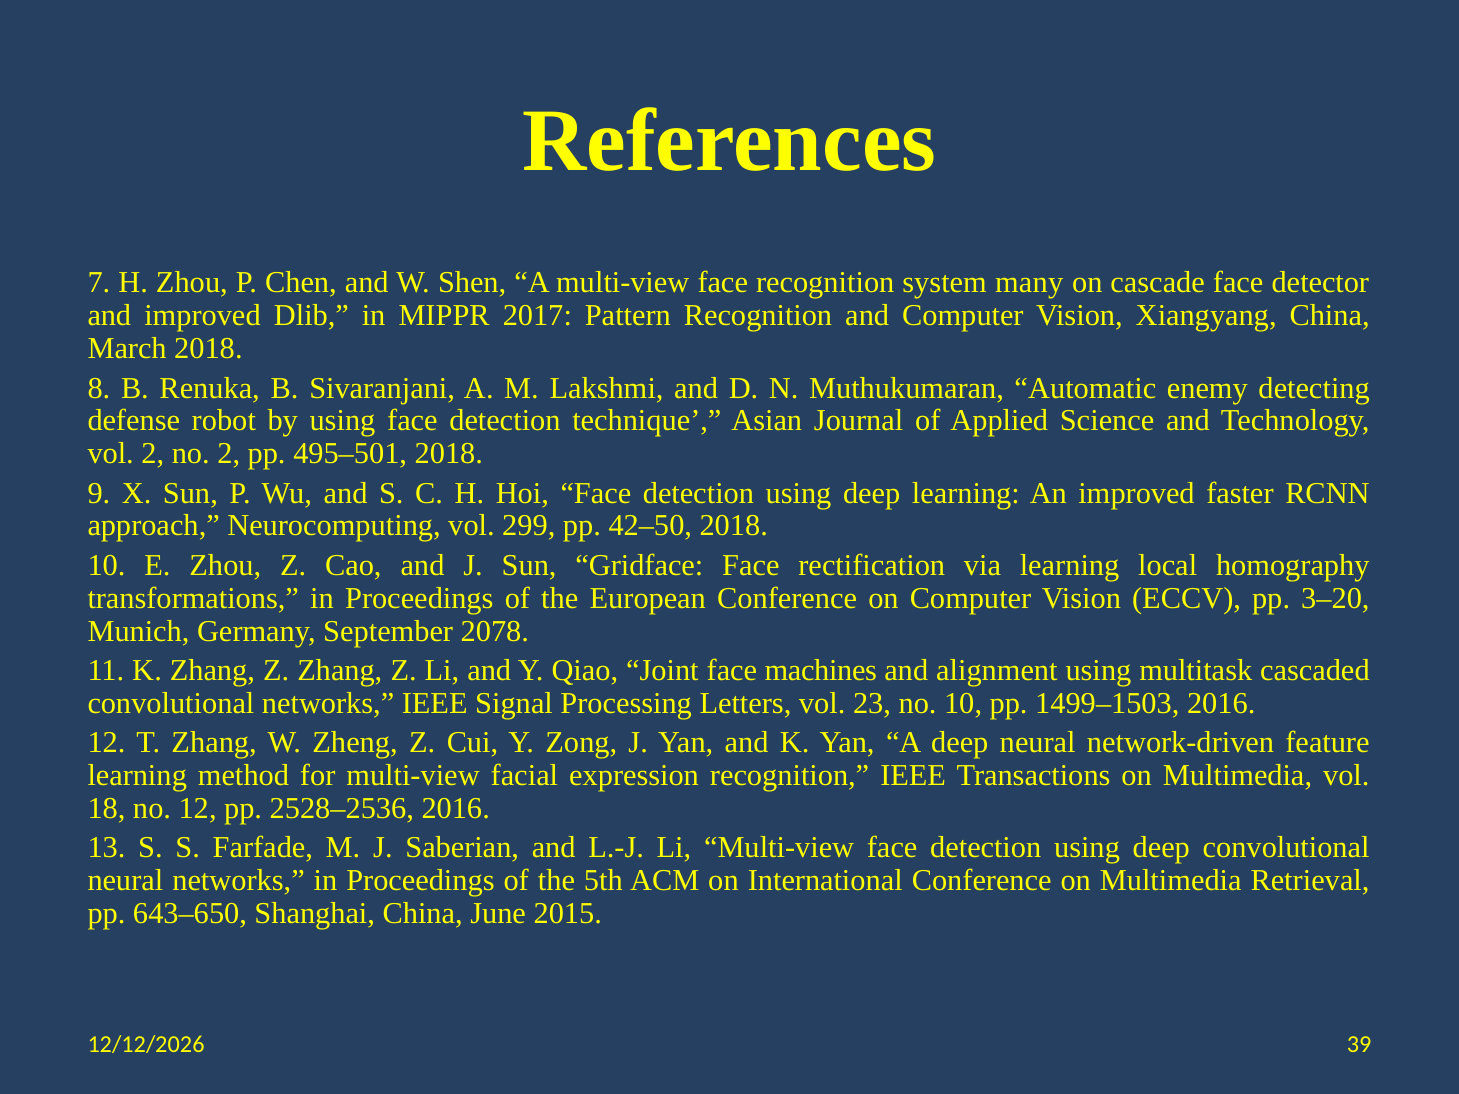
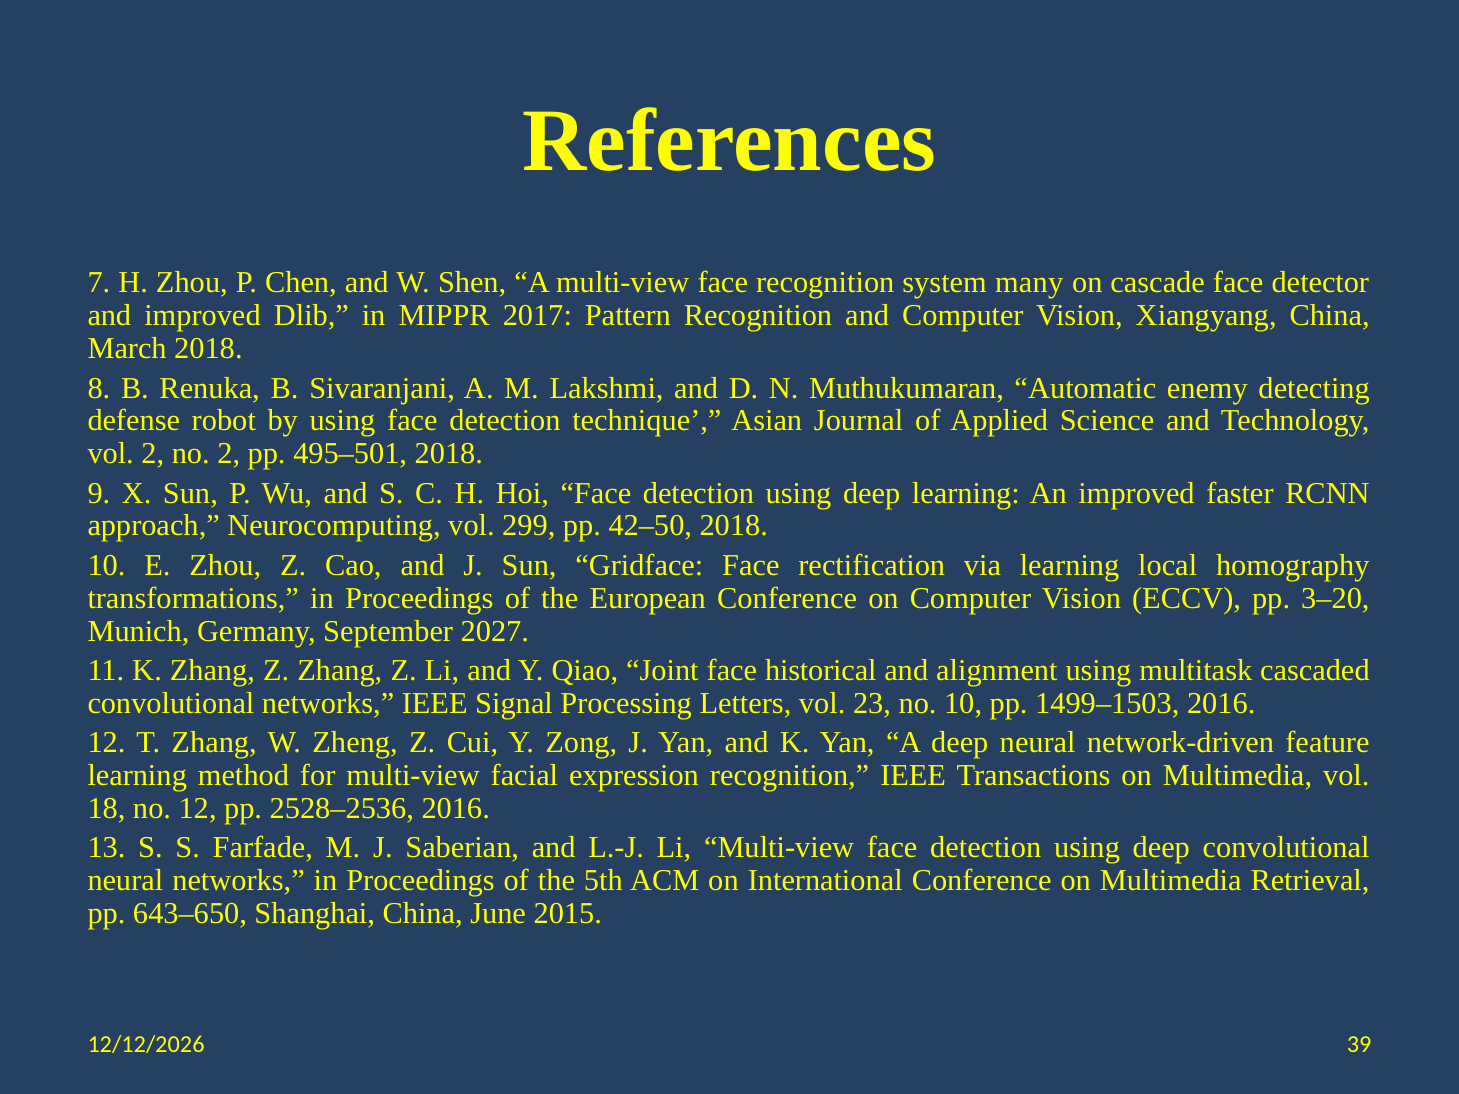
2078: 2078 -> 2027
machines: machines -> historical
